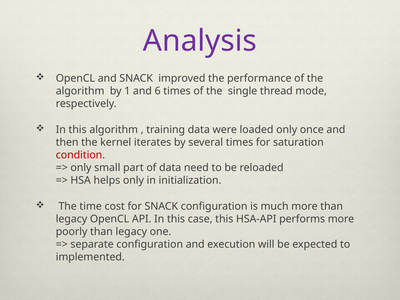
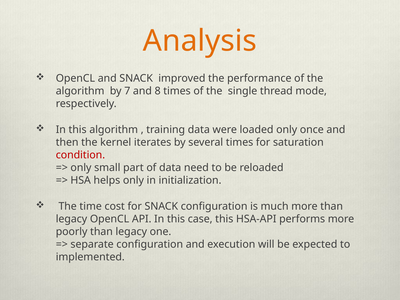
Analysis colour: purple -> orange
1: 1 -> 7
6: 6 -> 8
